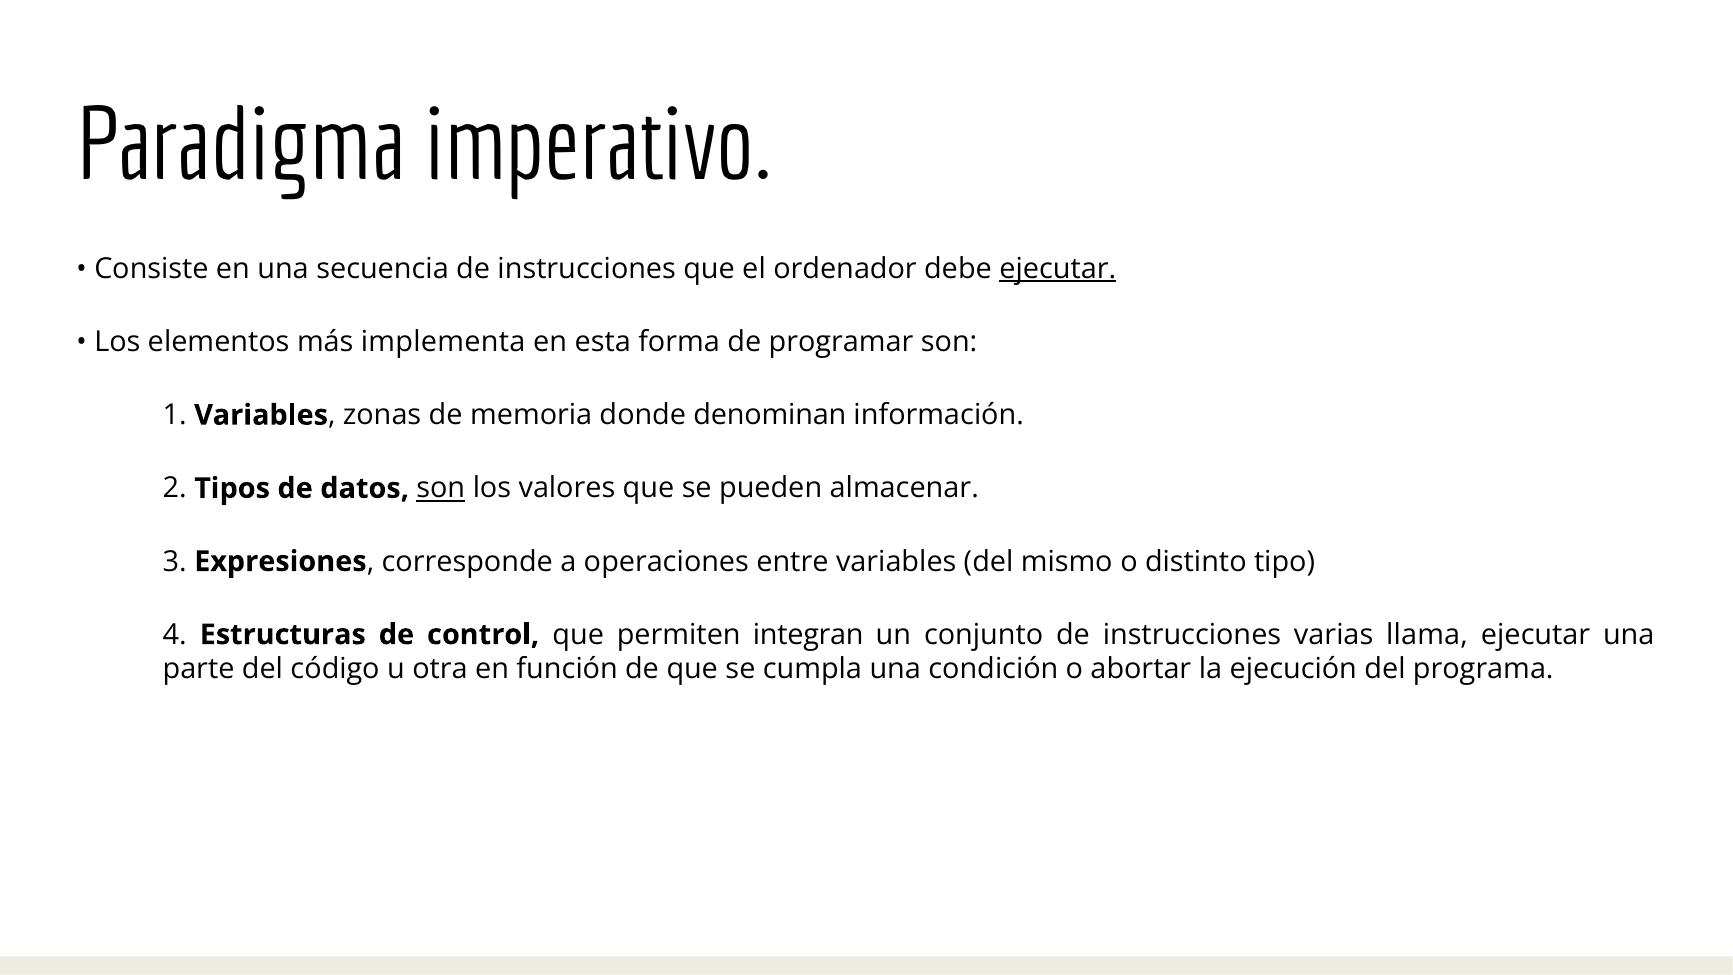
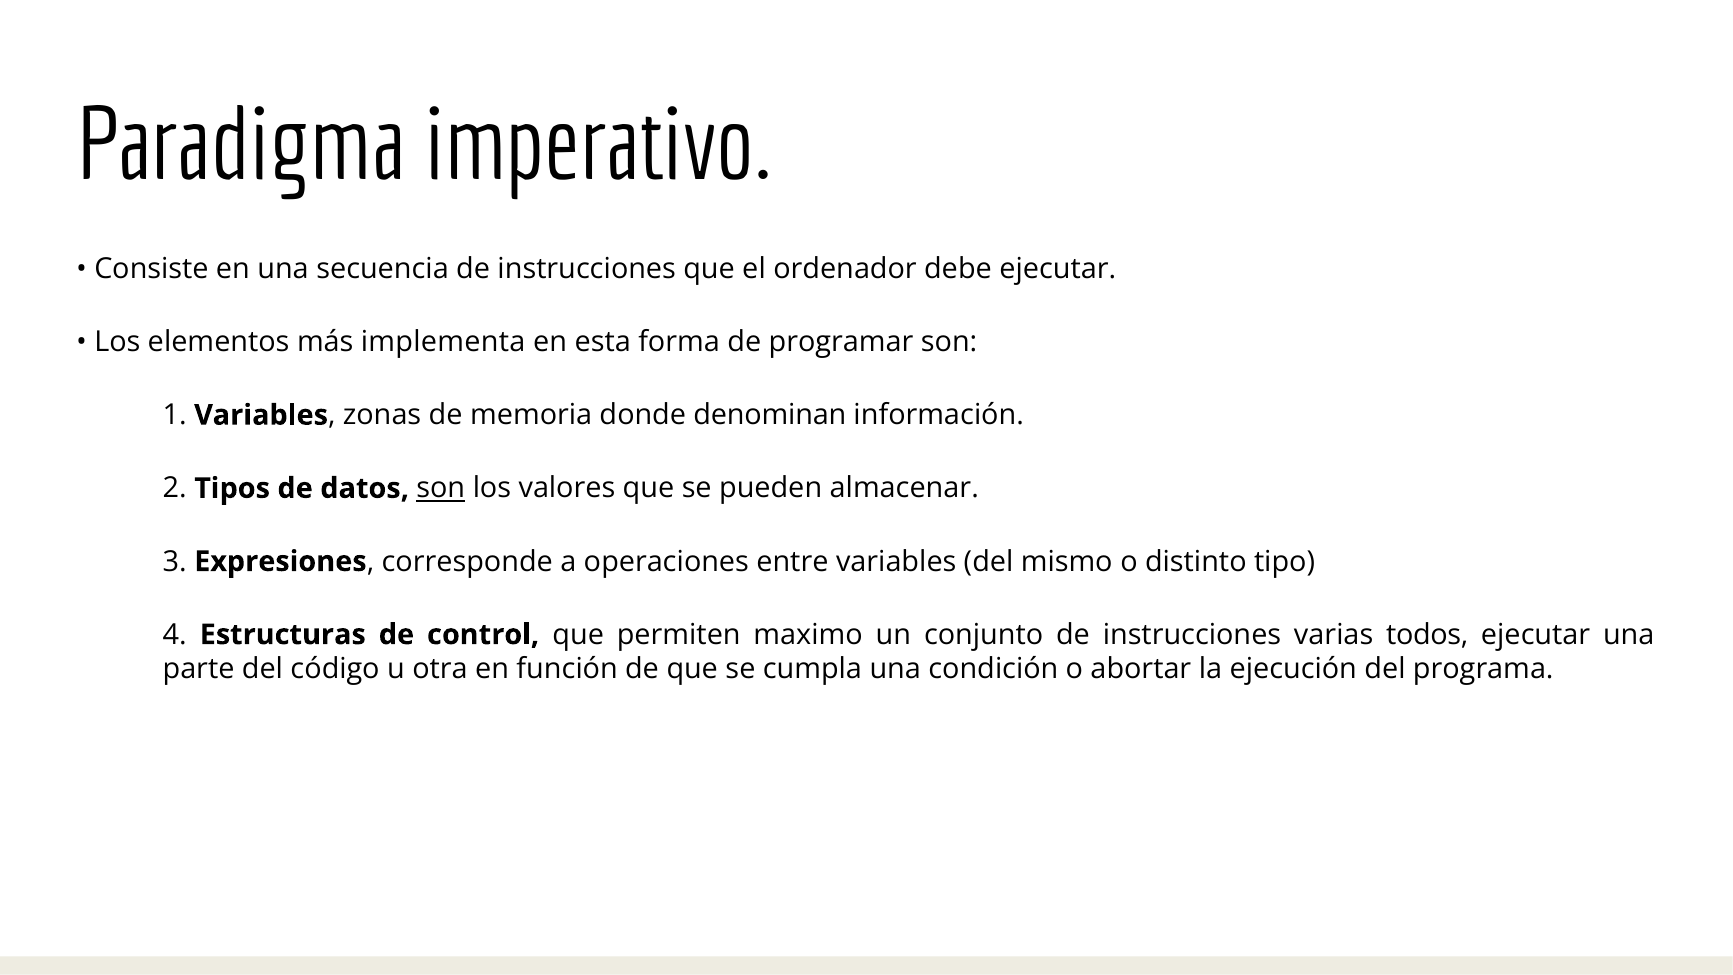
ejecutar at (1058, 269) underline: present -> none
integran: integran -> maximo
llama: llama -> todos
